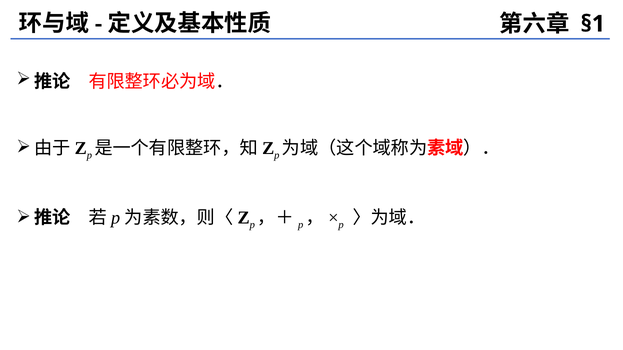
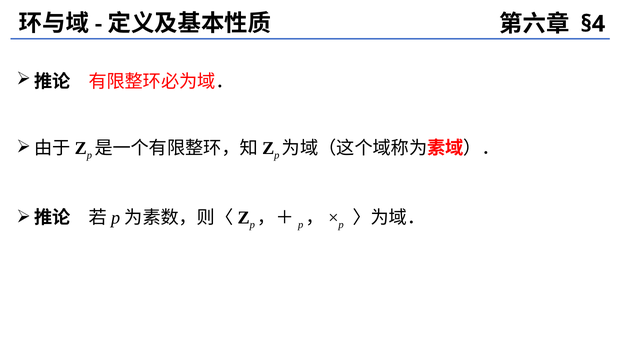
§1: §1 -> §4
